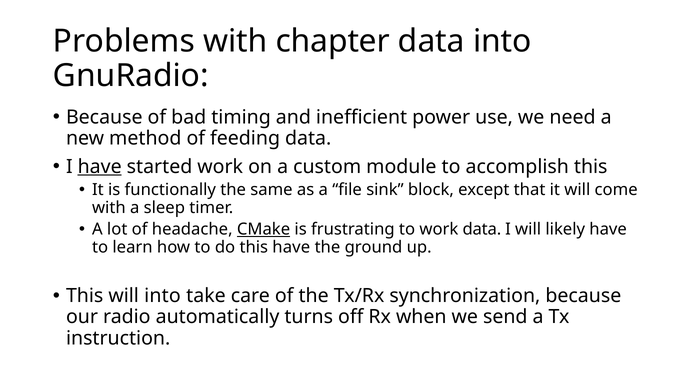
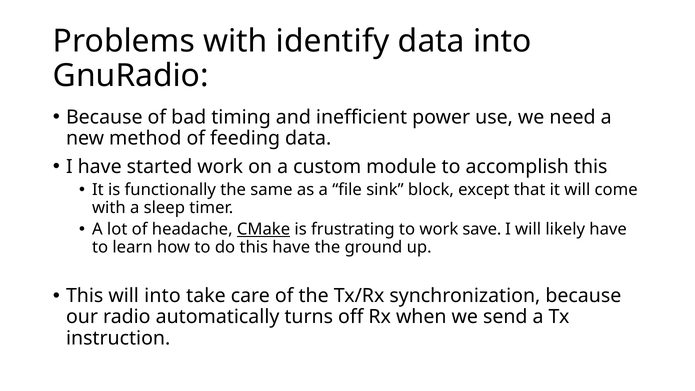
chapter: chapter -> identify
have at (100, 167) underline: present -> none
work data: data -> save
